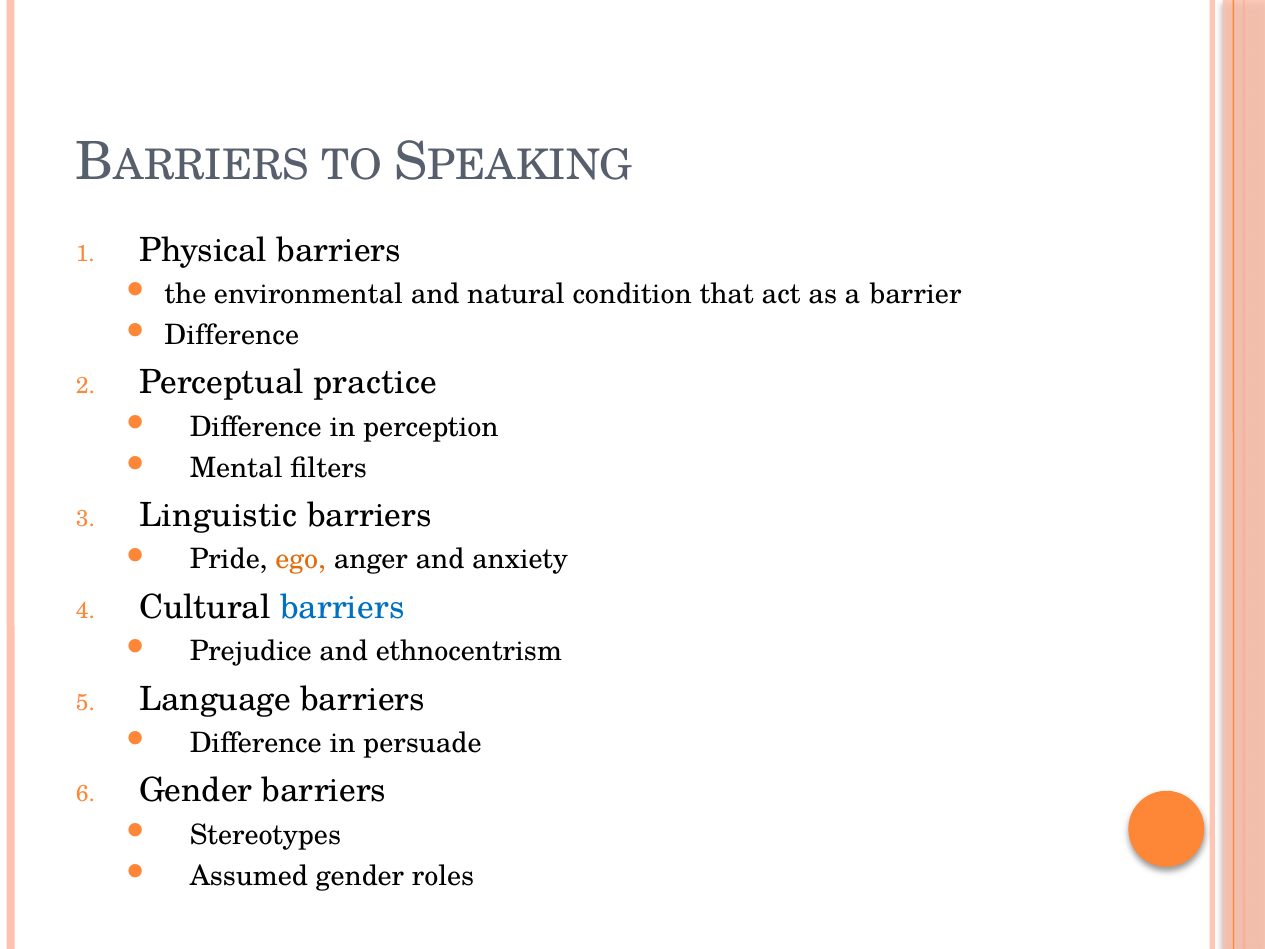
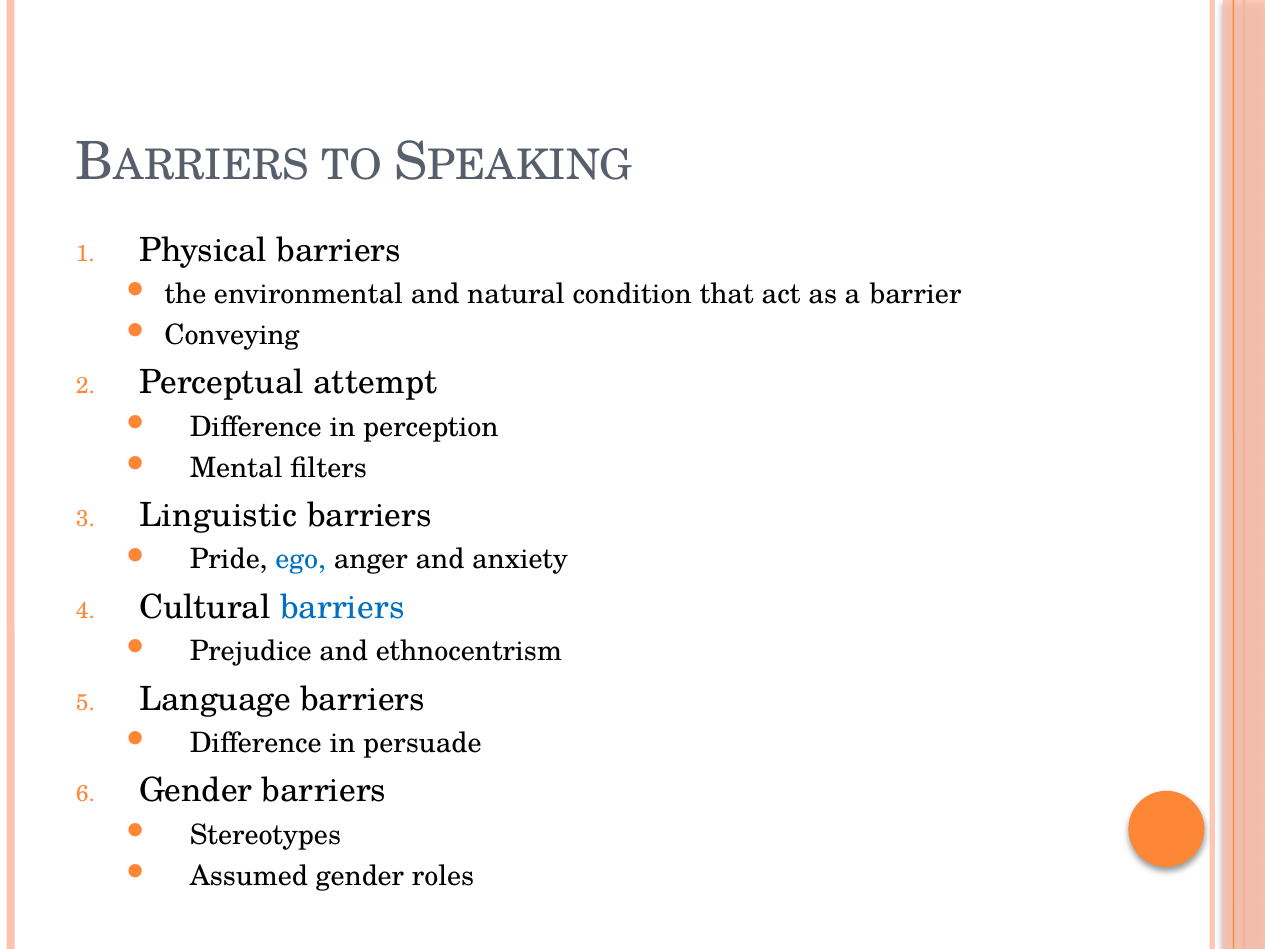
Difference at (232, 335): Difference -> Conveying
practice: practice -> attempt
ego colour: orange -> blue
